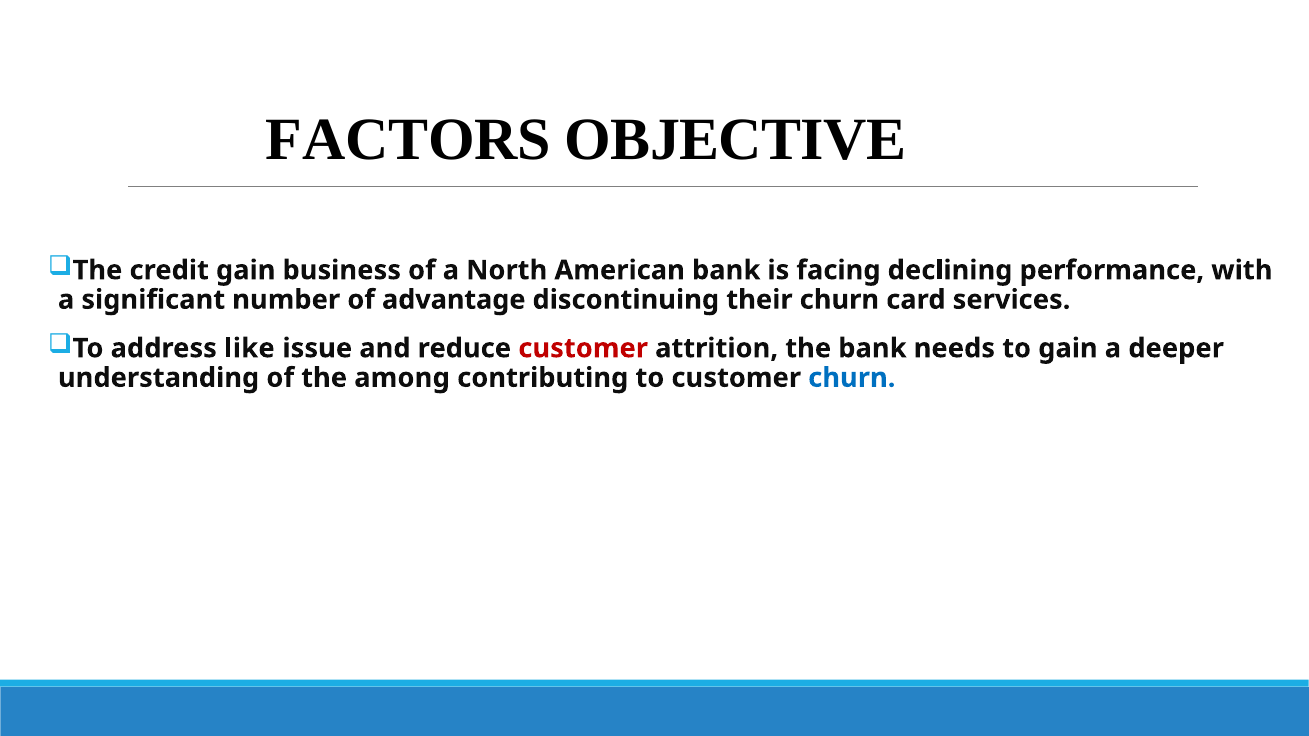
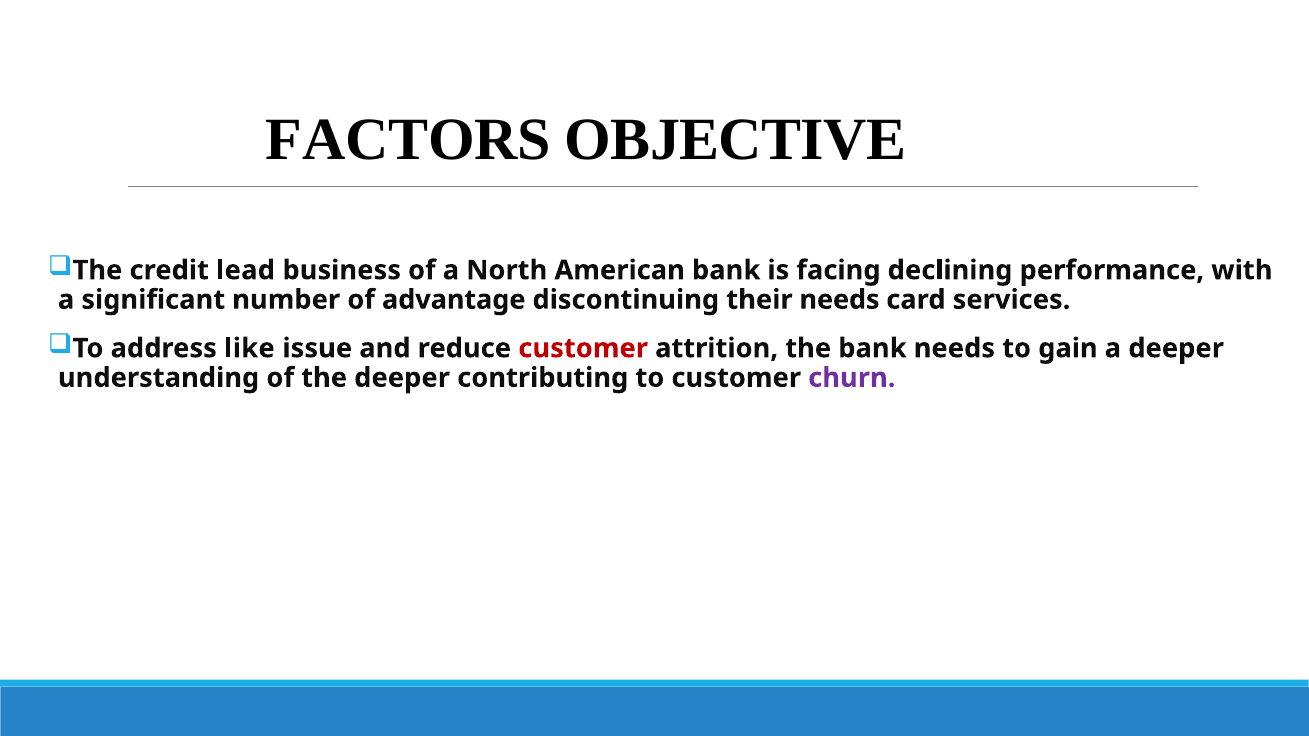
credit gain: gain -> lead
their churn: churn -> needs
the among: among -> deeper
churn at (852, 378) colour: blue -> purple
